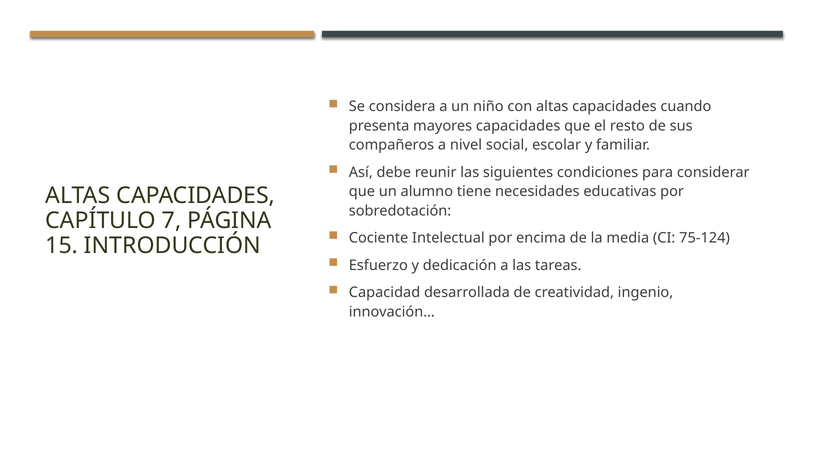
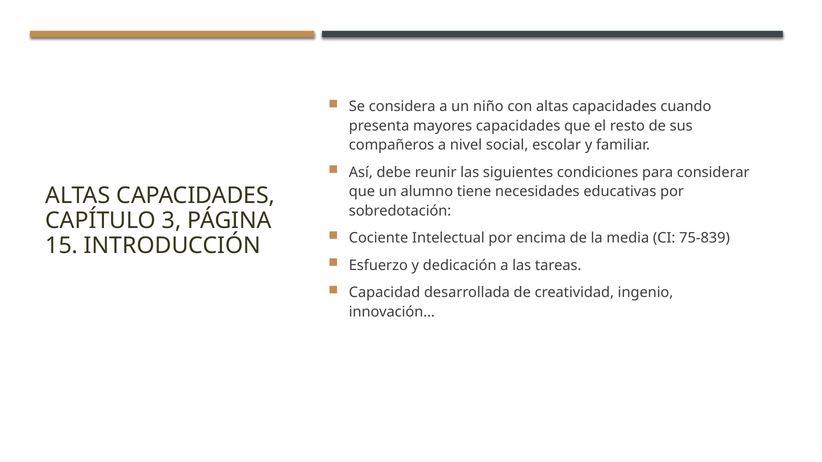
7: 7 -> 3
75-124: 75-124 -> 75-839
